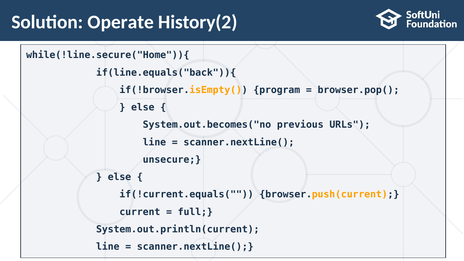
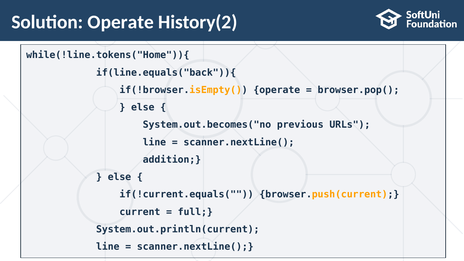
while(!line.secure("Home")){: while(!line.secure("Home")){ -> while(!line.tokens("Home")){
if(!browser.isEmpty( program: program -> operate
unsecure: unsecure -> addition
